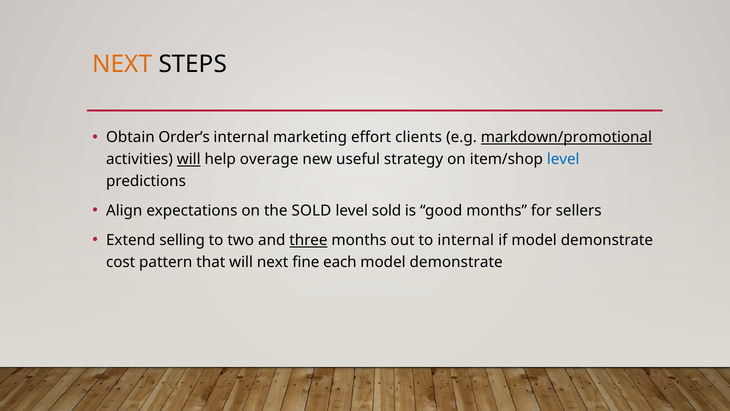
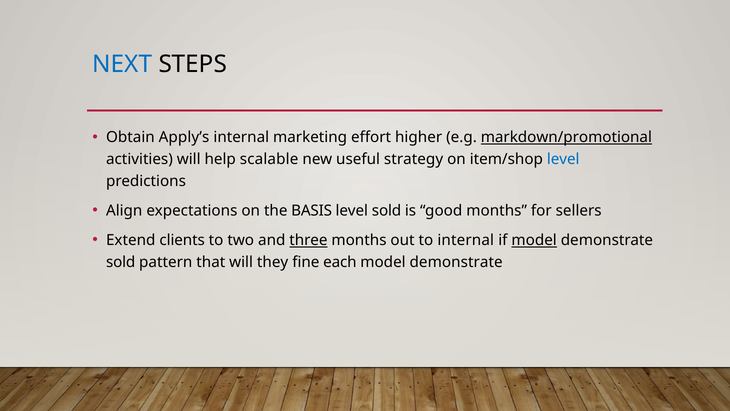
NEXT at (122, 64) colour: orange -> blue
Order’s: Order’s -> Apply’s
clients: clients -> higher
will at (189, 159) underline: present -> none
overage: overage -> scalable
the SOLD: SOLD -> BASIS
selling: selling -> clients
model at (534, 240) underline: none -> present
cost at (121, 262): cost -> sold
will next: next -> they
